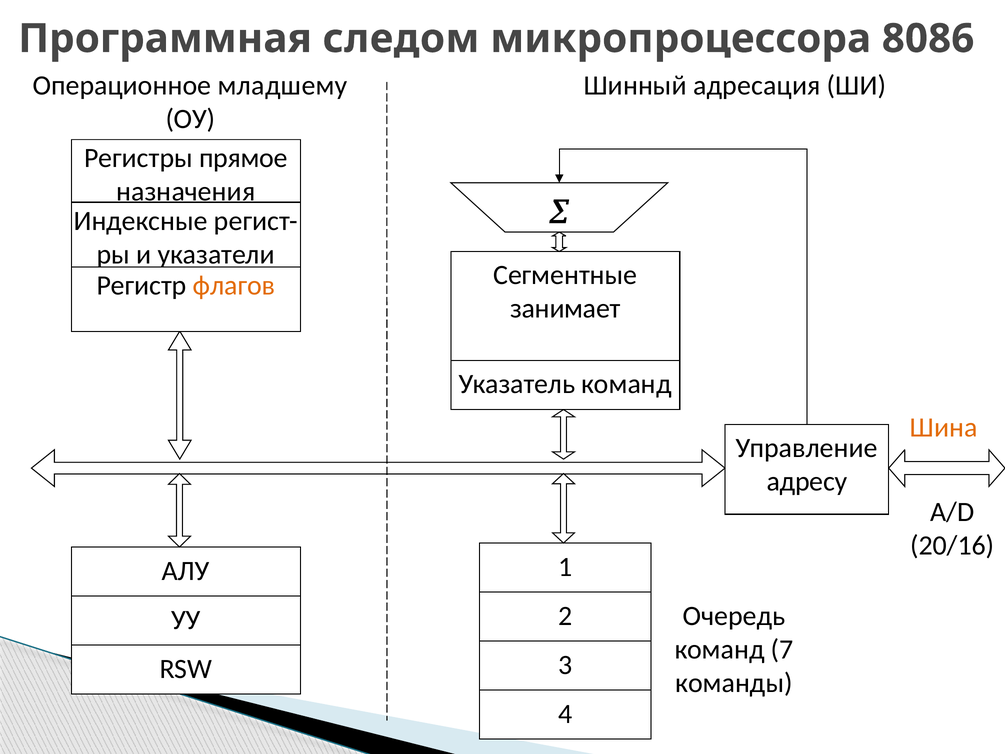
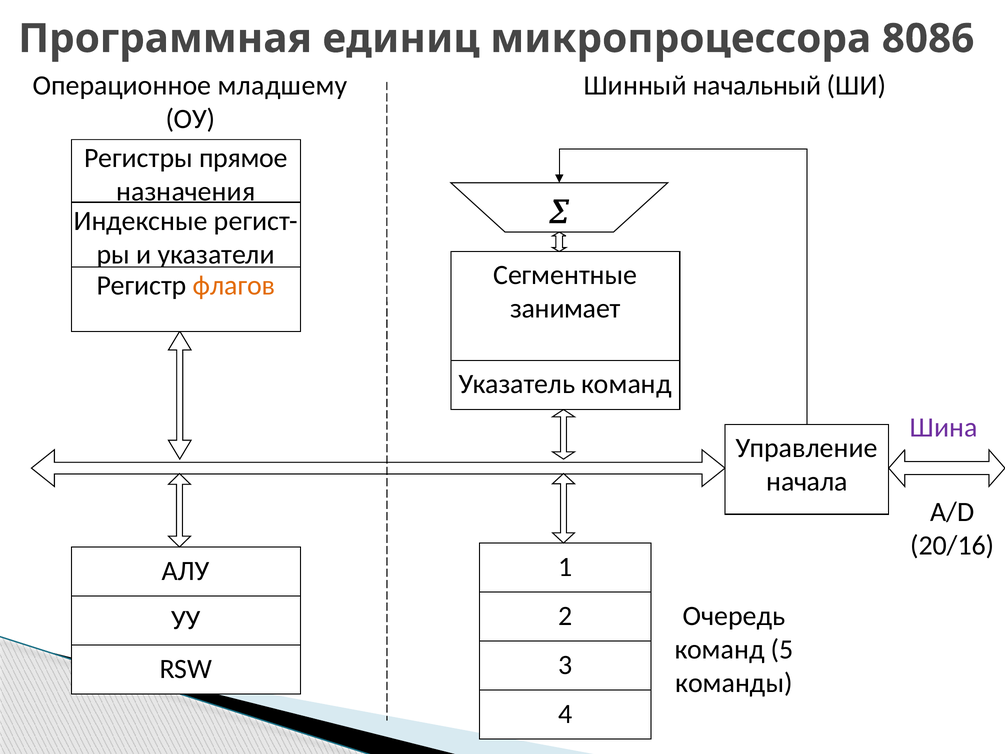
следом: следом -> единиц
адресация: адресация -> начальный
Шина colour: orange -> purple
адресу: адресу -> начала
7: 7 -> 5
